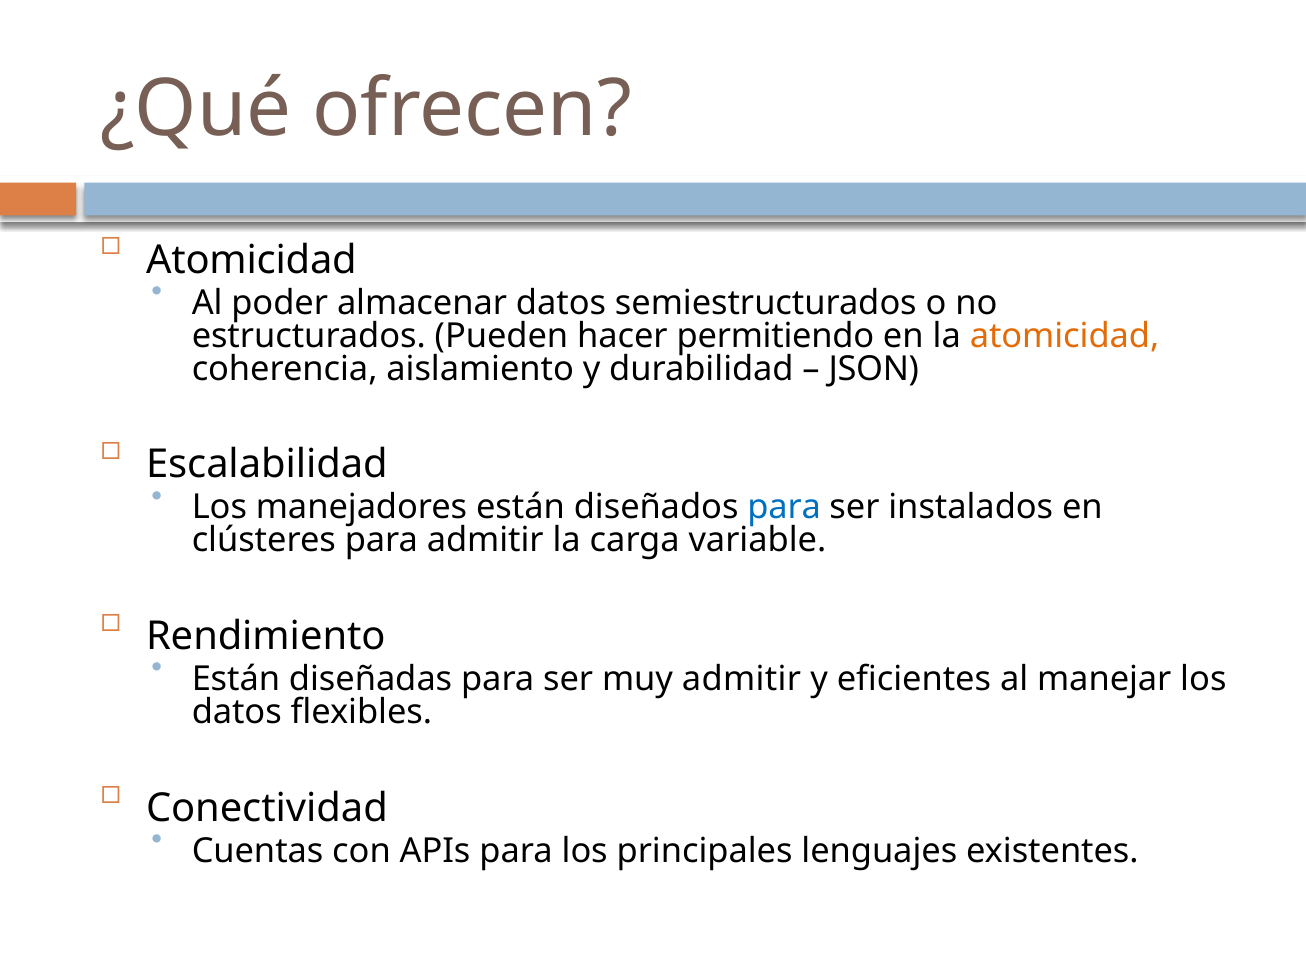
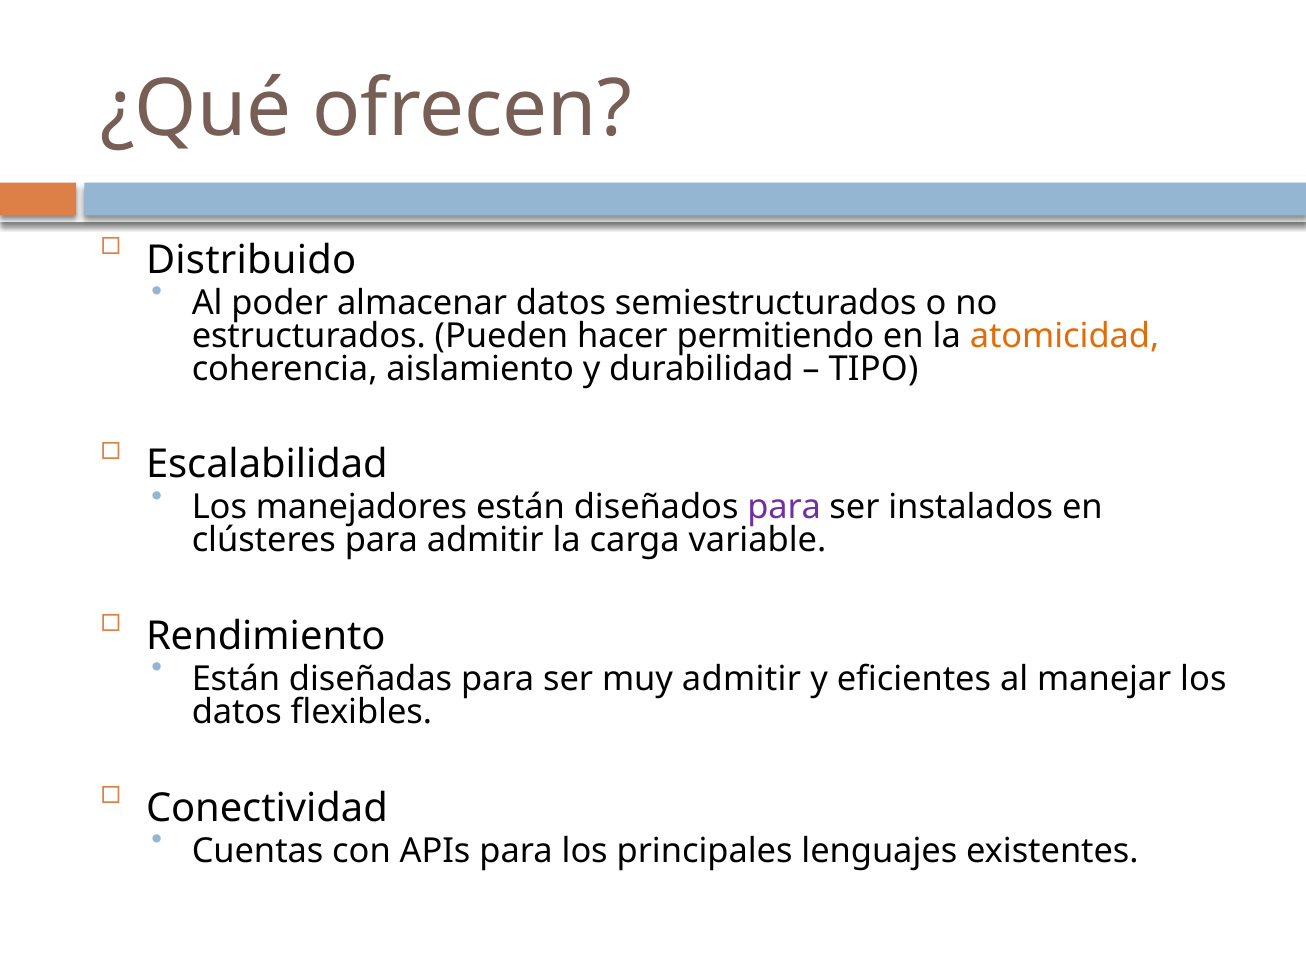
Atomicidad at (251, 260): Atomicidad -> Distribuido
JSON: JSON -> TIPO
para at (784, 508) colour: blue -> purple
